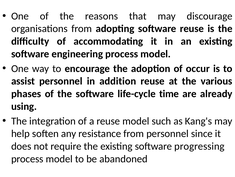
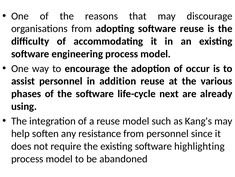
time: time -> next
progressing: progressing -> highlighting
